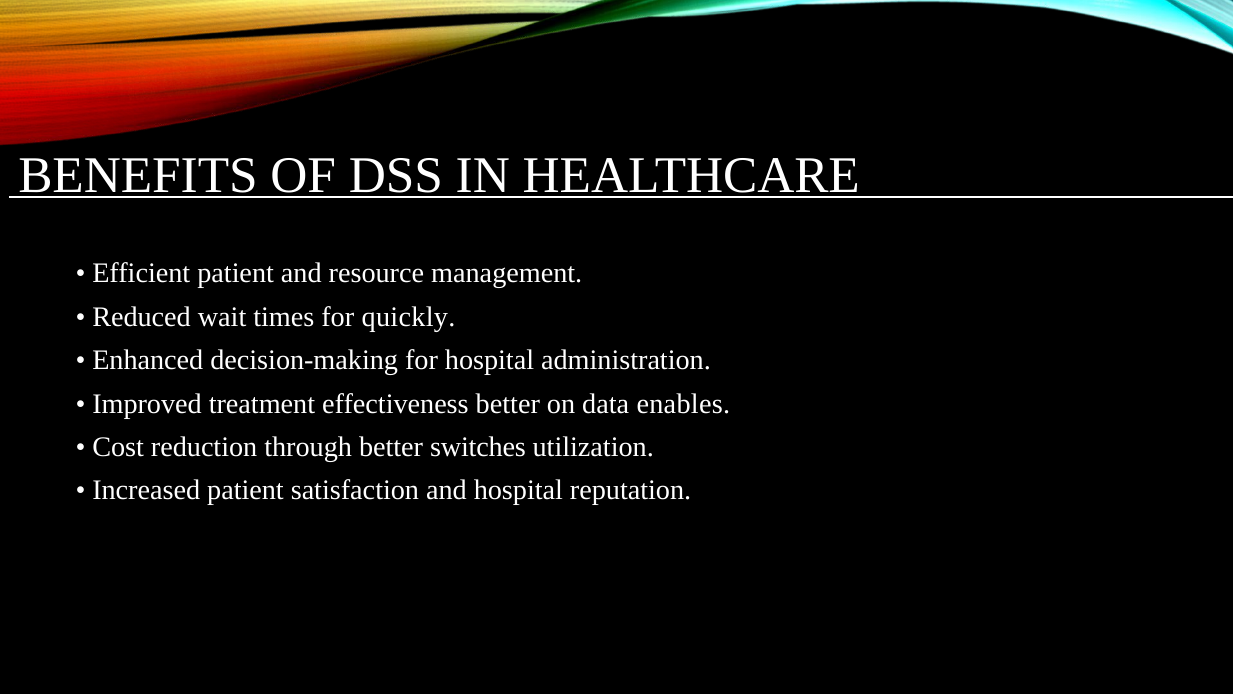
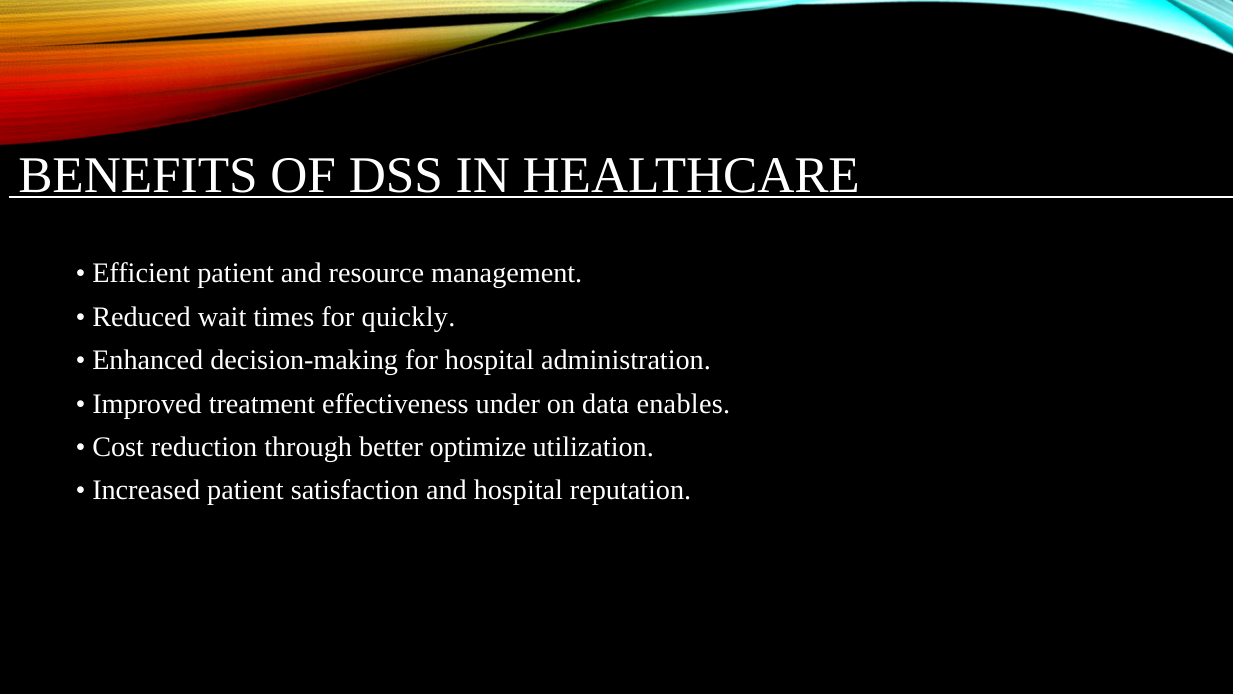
effectiveness better: better -> under
switches: switches -> optimize
